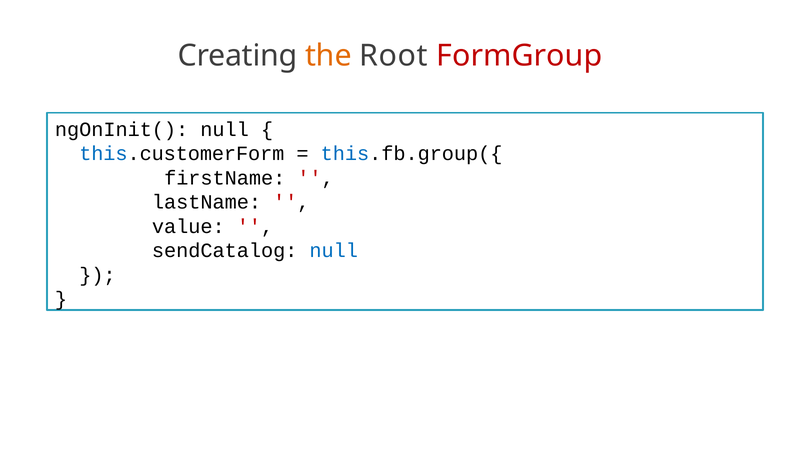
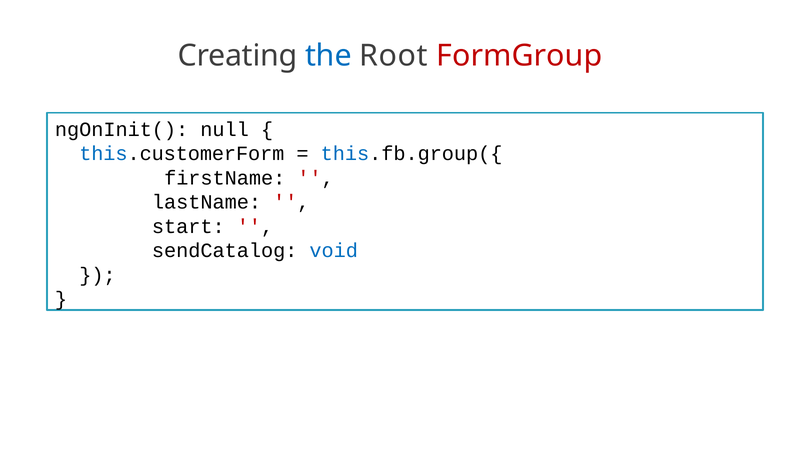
the colour: orange -> blue
value: value -> start
sendCatalog null: null -> void
